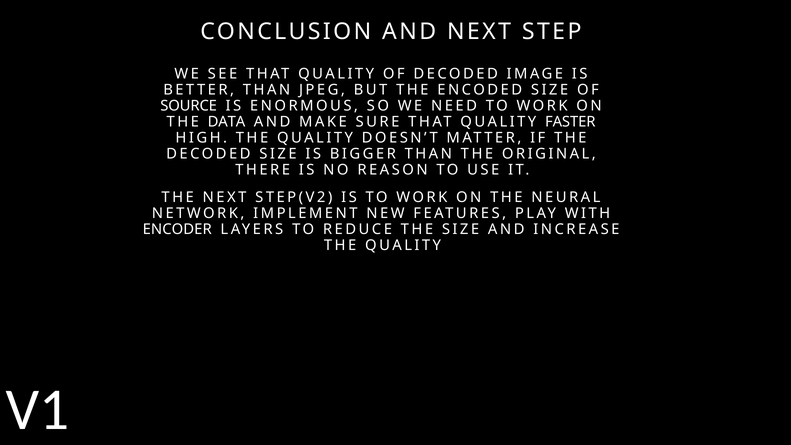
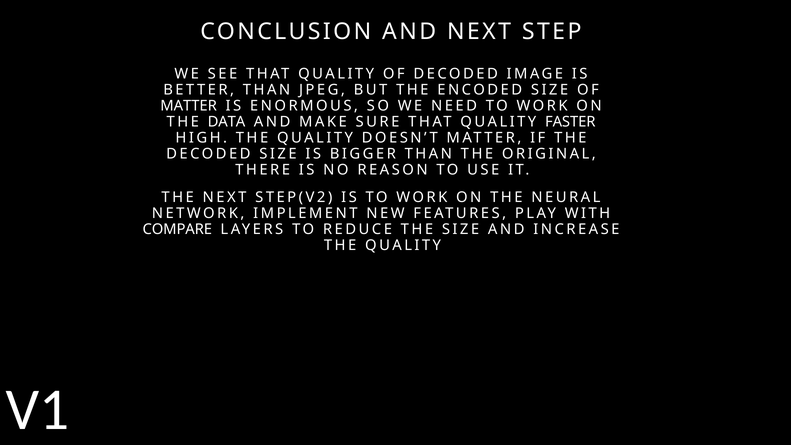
SOURCE at (189, 106): SOURCE -> MATTER
ENCODER: ENCODER -> COMPARE
